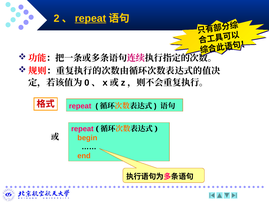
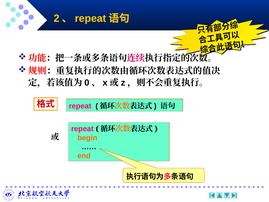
repeat at (91, 18) underline: present -> none
